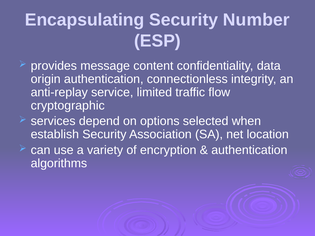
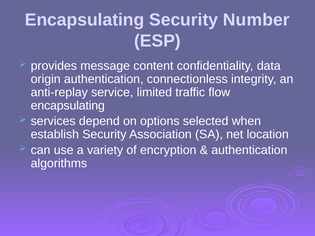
cryptographic at (68, 106): cryptographic -> encapsulating
